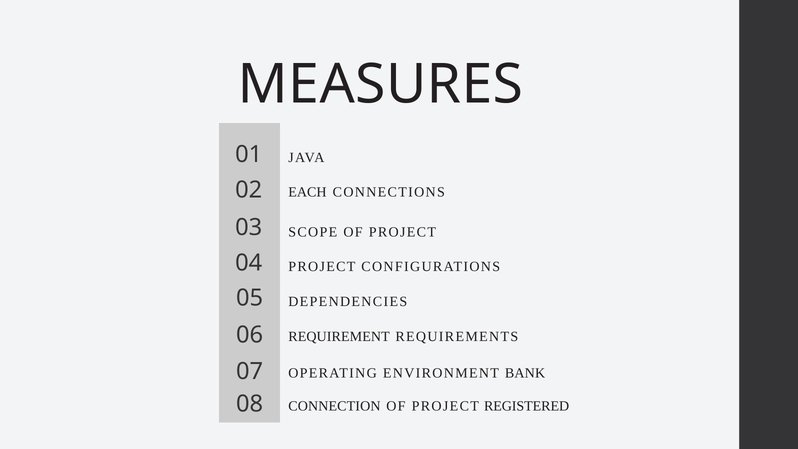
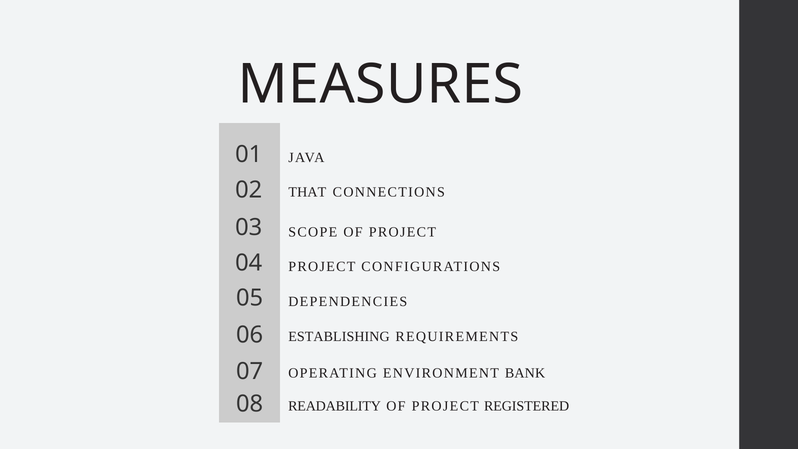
EACH: EACH -> THAT
REQUIREMENT: REQUIREMENT -> ESTABLISHING
CONNECTION: CONNECTION -> READABILITY
